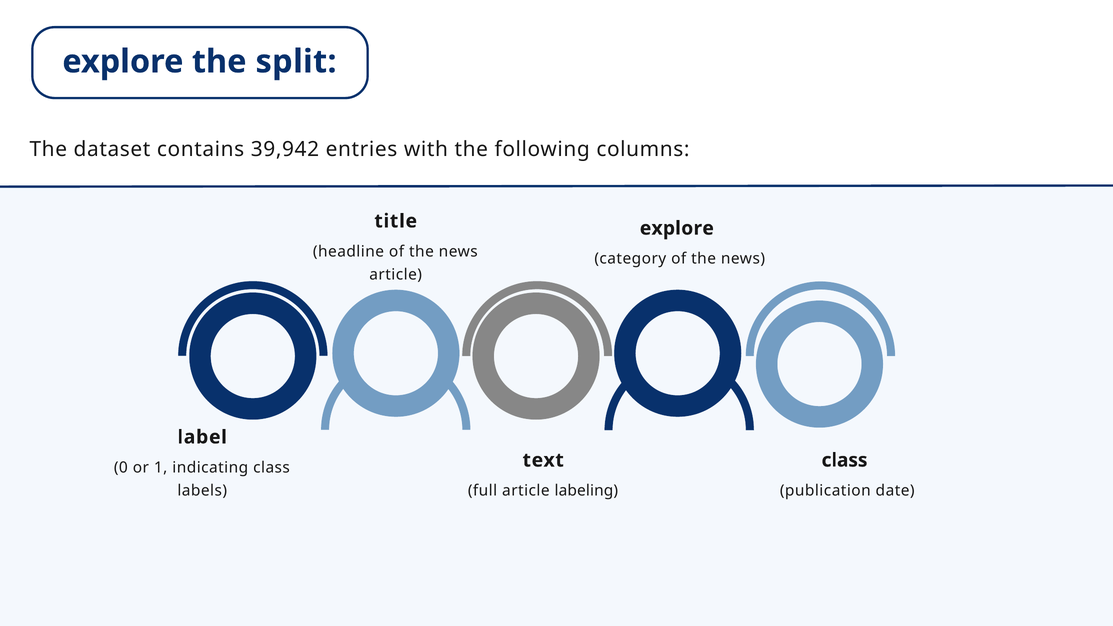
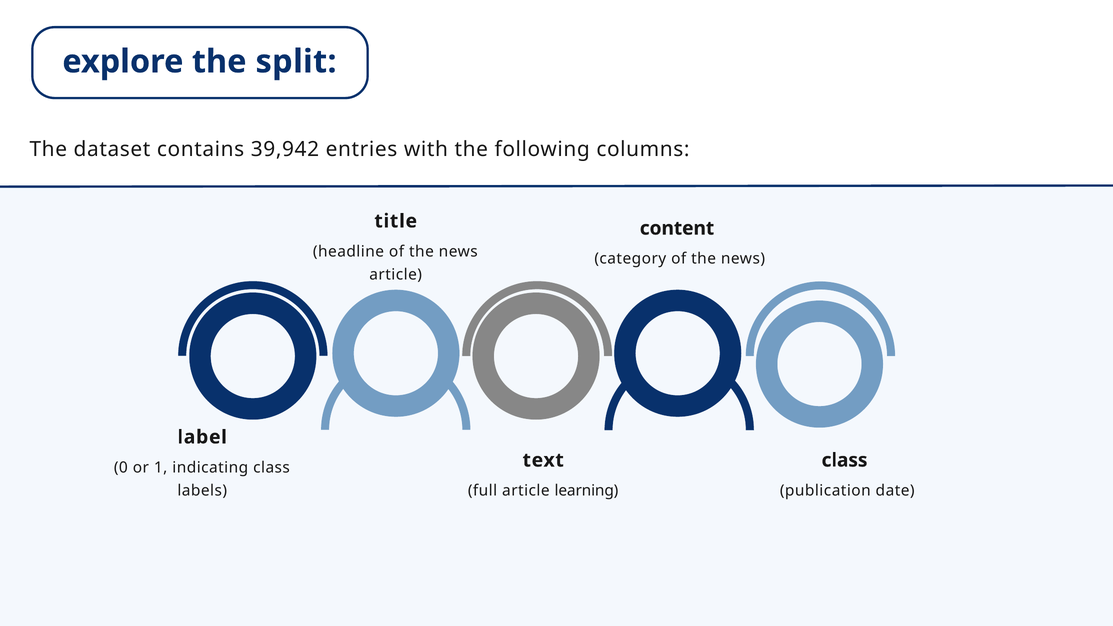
explore at (677, 228): explore -> content
labeling: labeling -> learning
